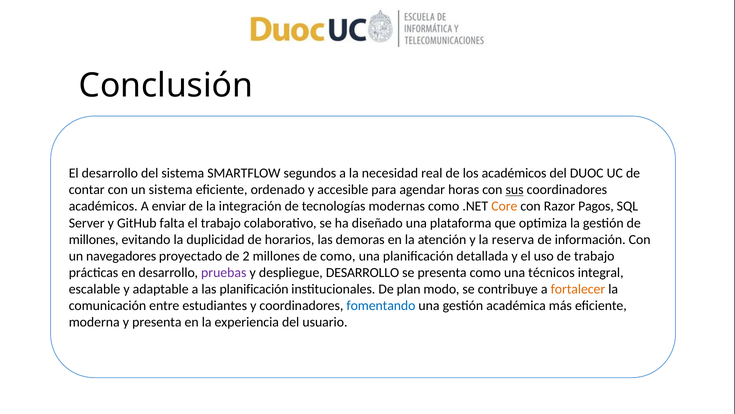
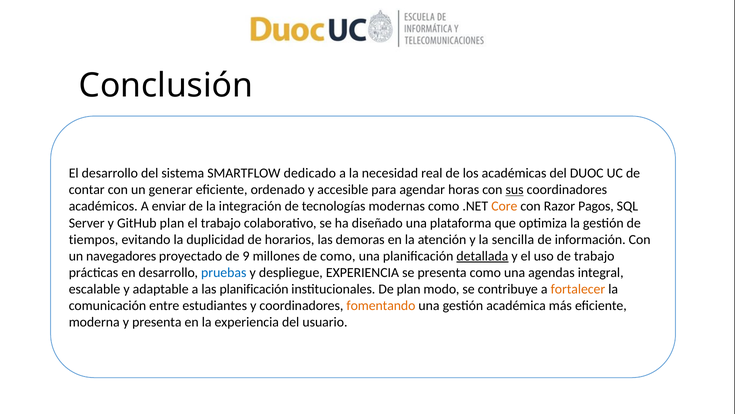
segundos: segundos -> dedicado
los académicos: académicos -> académicas
un sistema: sistema -> generar
GitHub falta: falta -> plan
millones at (94, 239): millones -> tiempos
reserva: reserva -> sencilla
2: 2 -> 9
detallada underline: none -> present
pruebas colour: purple -> blue
despliegue DESARROLLO: DESARROLLO -> EXPERIENCIA
técnicos: técnicos -> agendas
fomentando colour: blue -> orange
